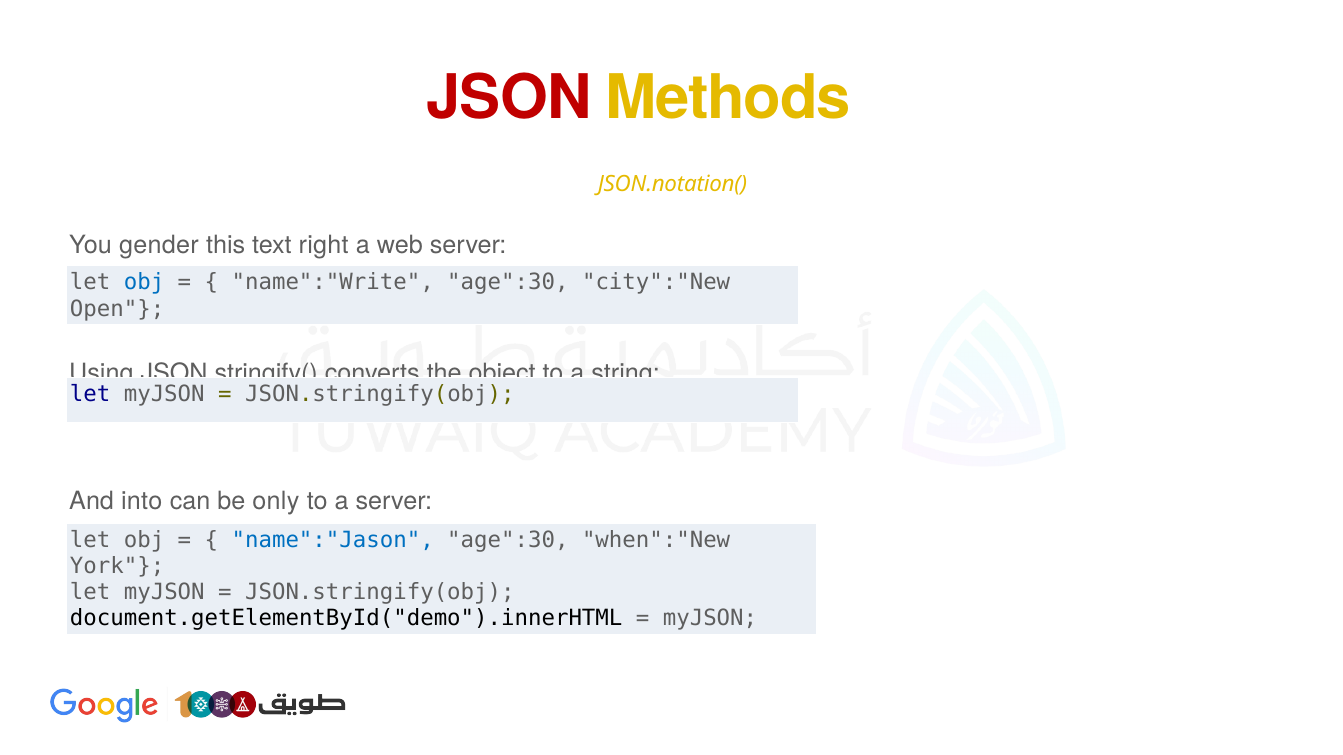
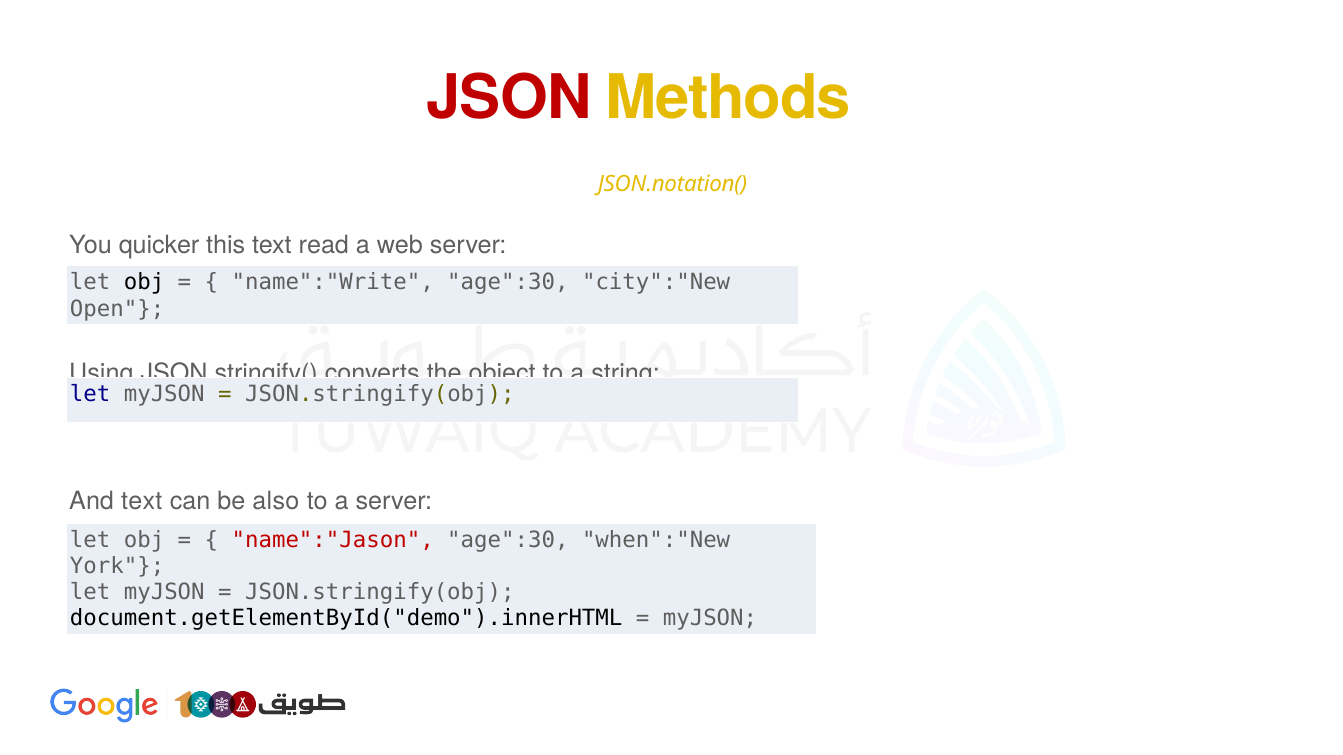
gender: gender -> quicker
right: right -> read
obj at (144, 283) colour: blue -> black
And into: into -> text
only: only -> also
name":"Jason colour: blue -> red
